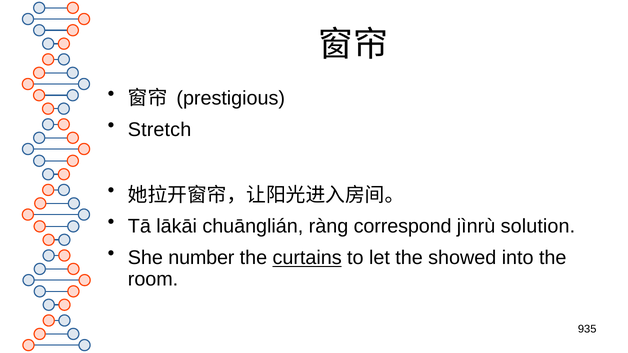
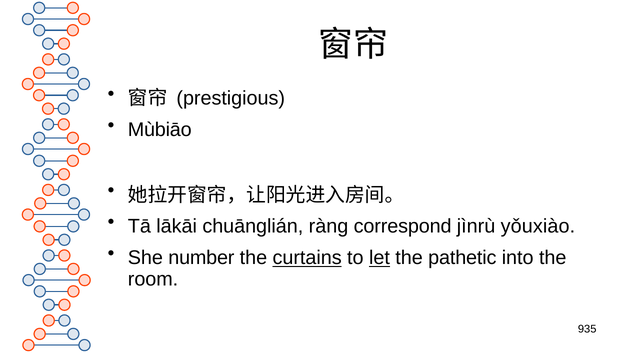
Stretch: Stretch -> Mùbiāo
solution: solution -> yǒuxiào
let underline: none -> present
showed: showed -> pathetic
